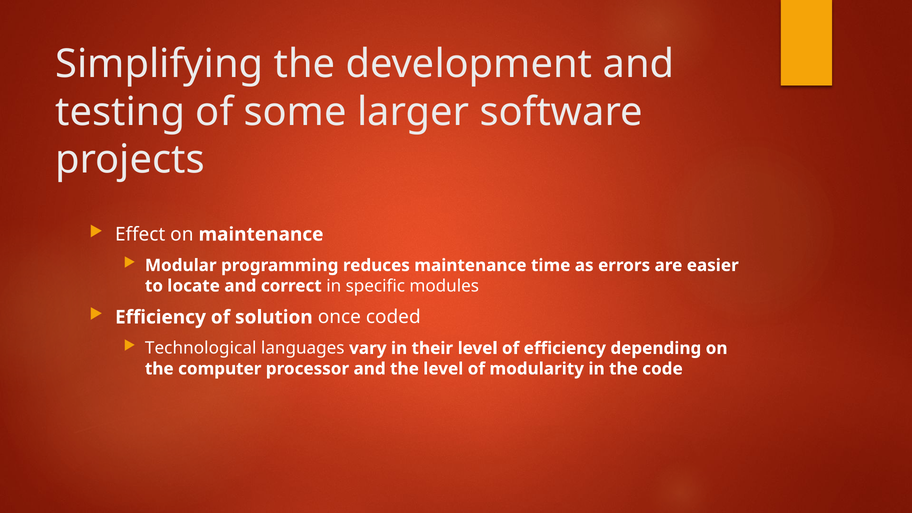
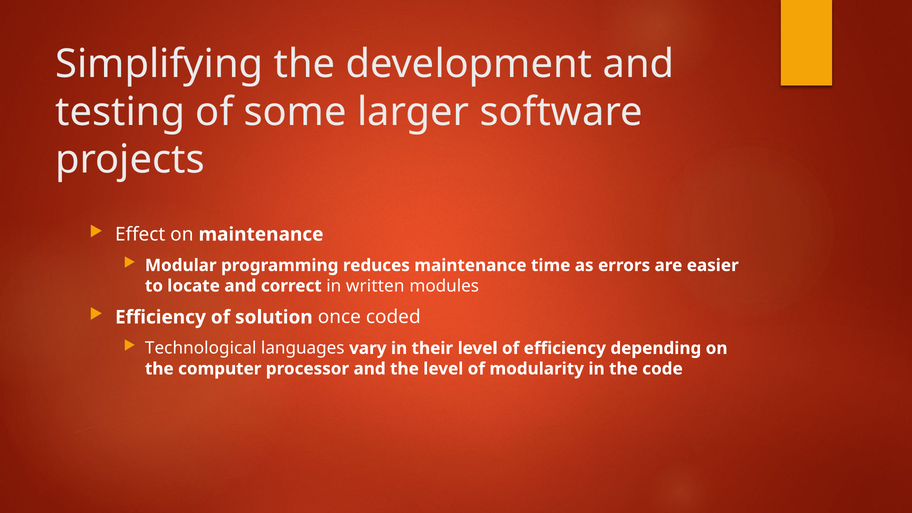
specific: specific -> written
